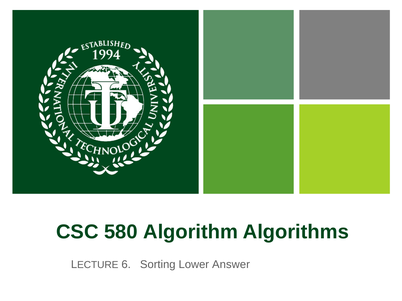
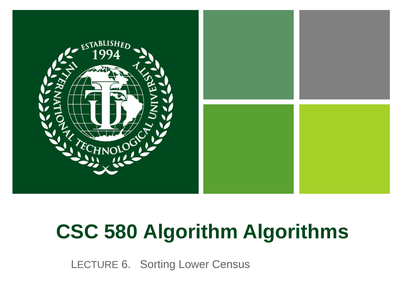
Answer: Answer -> Census
